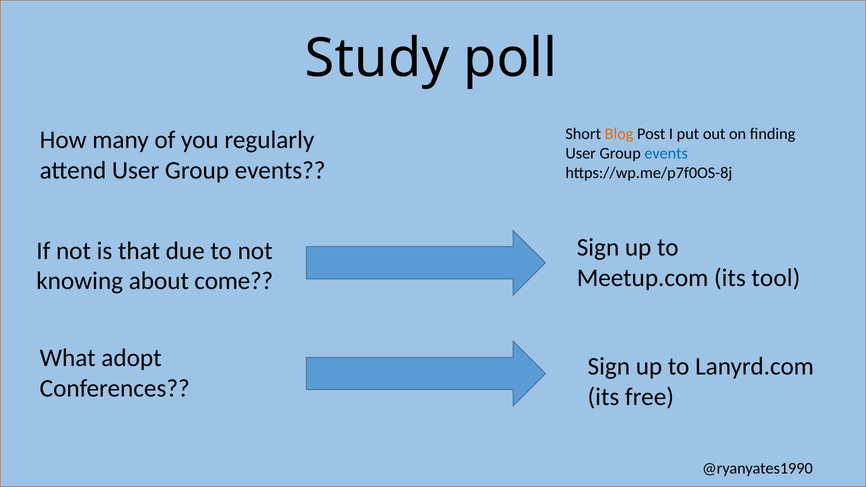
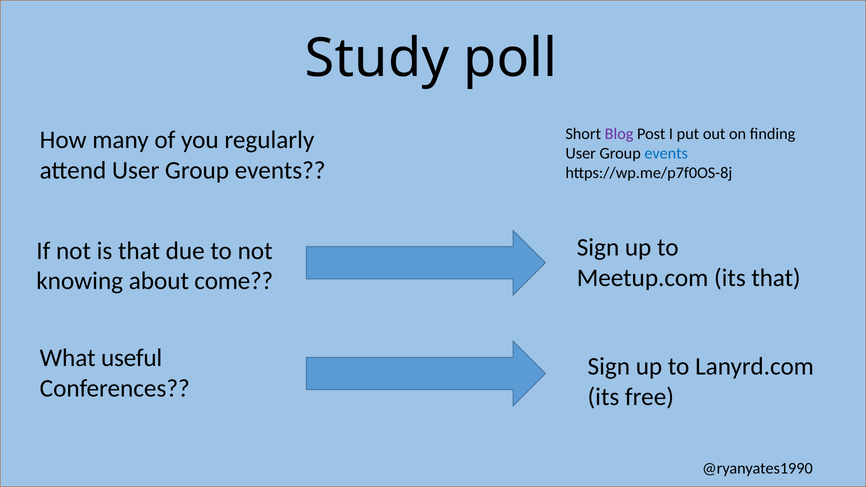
Blog colour: orange -> purple
its tool: tool -> that
adopt: adopt -> useful
